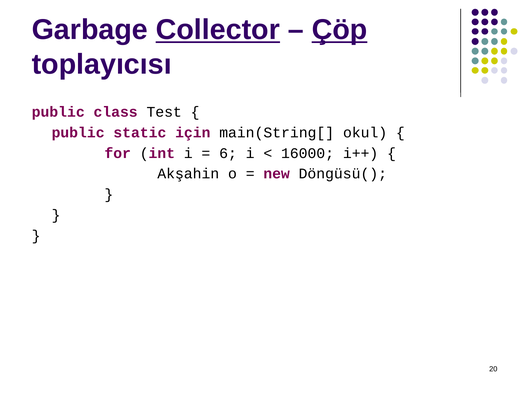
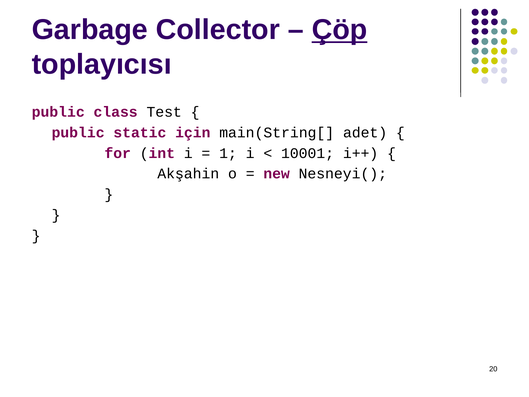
Collector underline: present -> none
okul: okul -> adet
6: 6 -> 1
16000: 16000 -> 10001
Döngüsü(: Döngüsü( -> Nesneyi(
